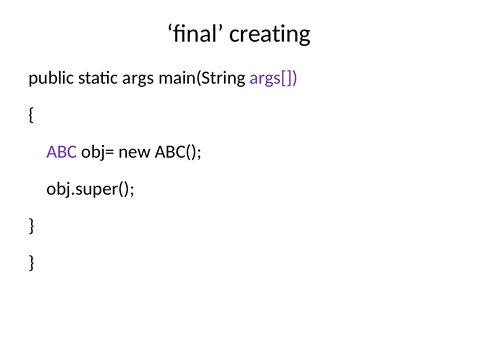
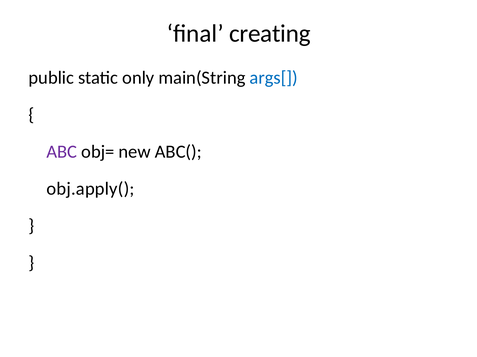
args: args -> only
args[ colour: purple -> blue
obj.super(: obj.super( -> obj.apply(
